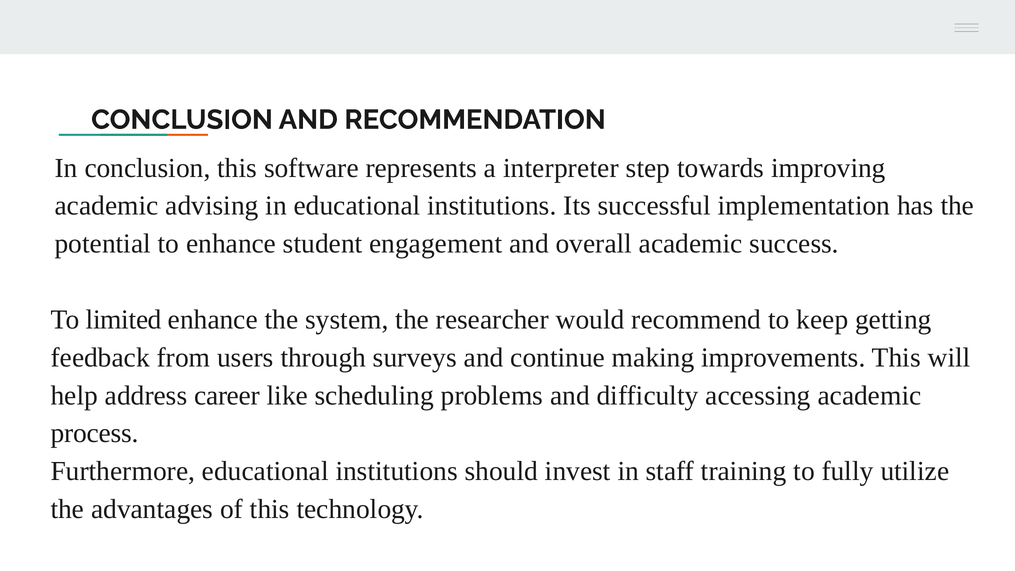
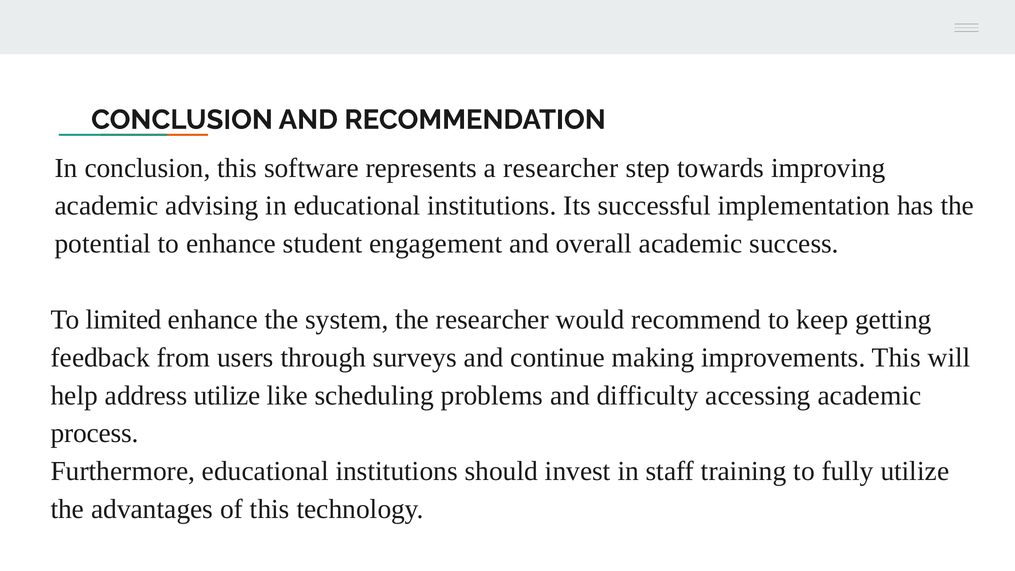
a interpreter: interpreter -> researcher
address career: career -> utilize
